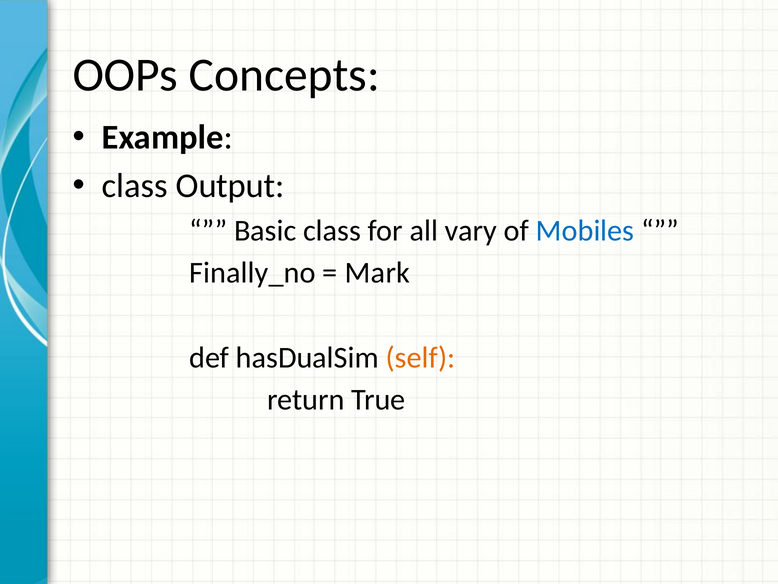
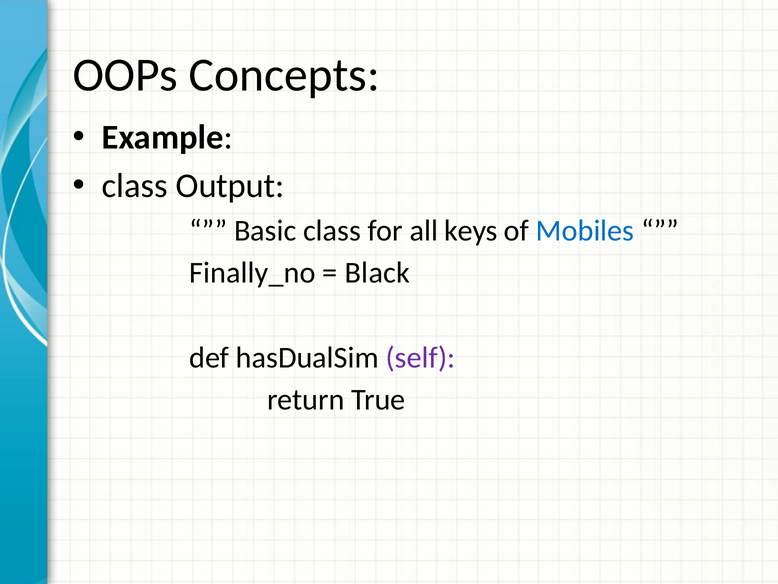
vary: vary -> keys
Mark: Mark -> Black
self colour: orange -> purple
